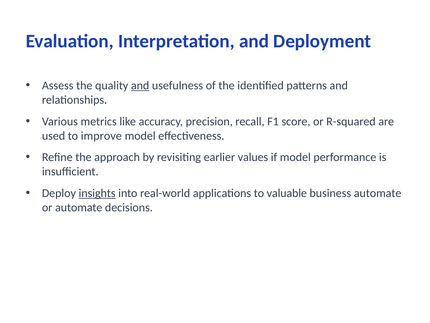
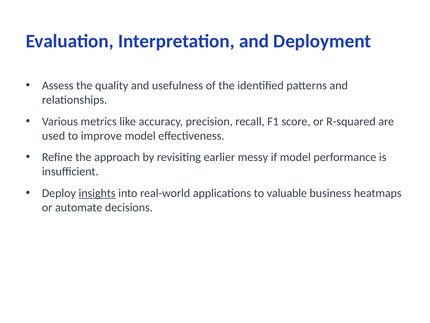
and at (140, 85) underline: present -> none
values: values -> messy
business automate: automate -> heatmaps
